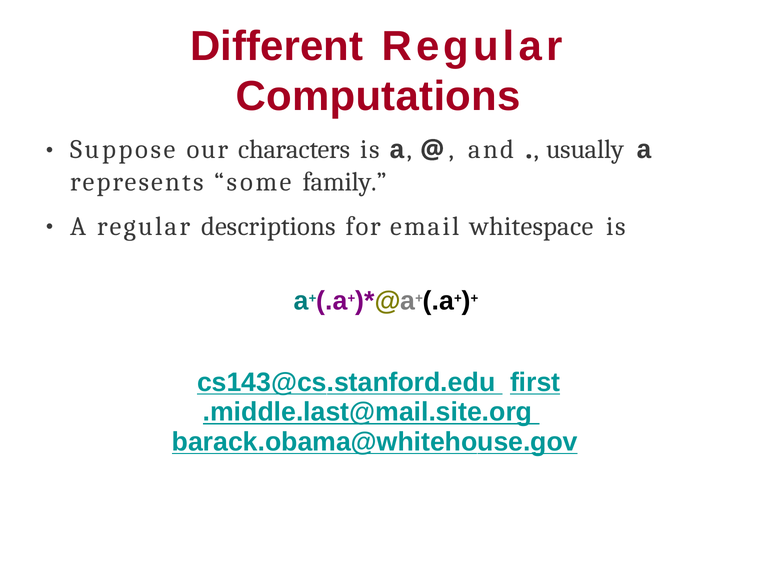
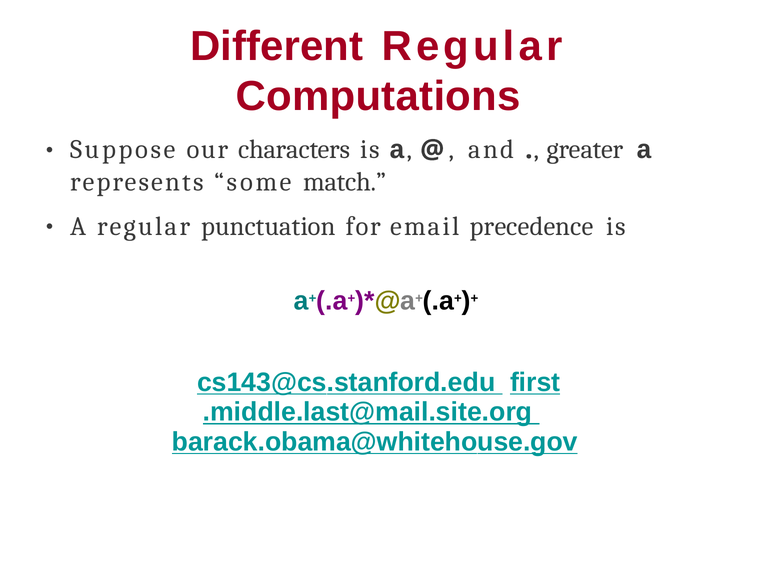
usually: usually -> greater
family: family -> match
descriptions: descriptions -> punctuation
whitespace: whitespace -> precedence
